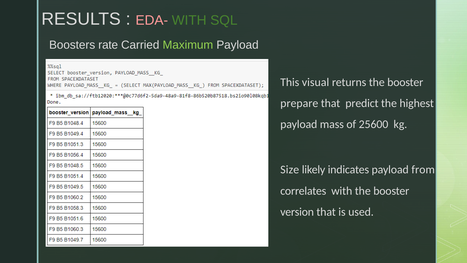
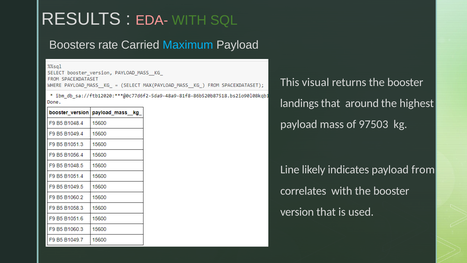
Maximum colour: light green -> light blue
prepare: prepare -> landings
predict: predict -> around
25600: 25600 -> 97503
Size: Size -> Line
